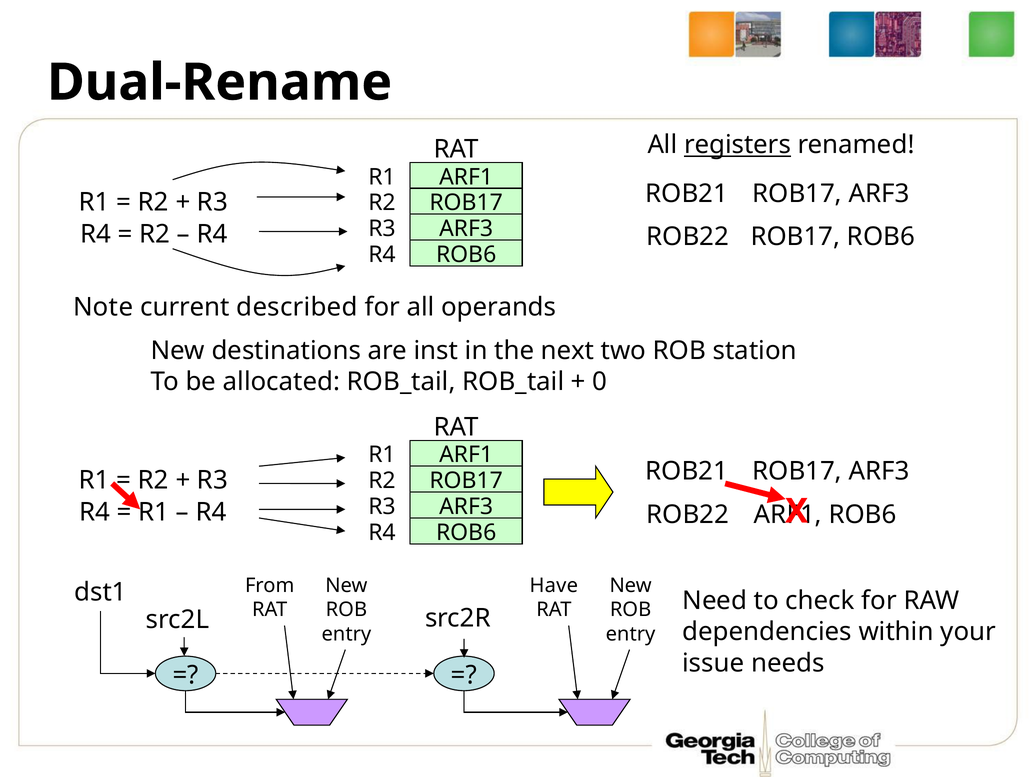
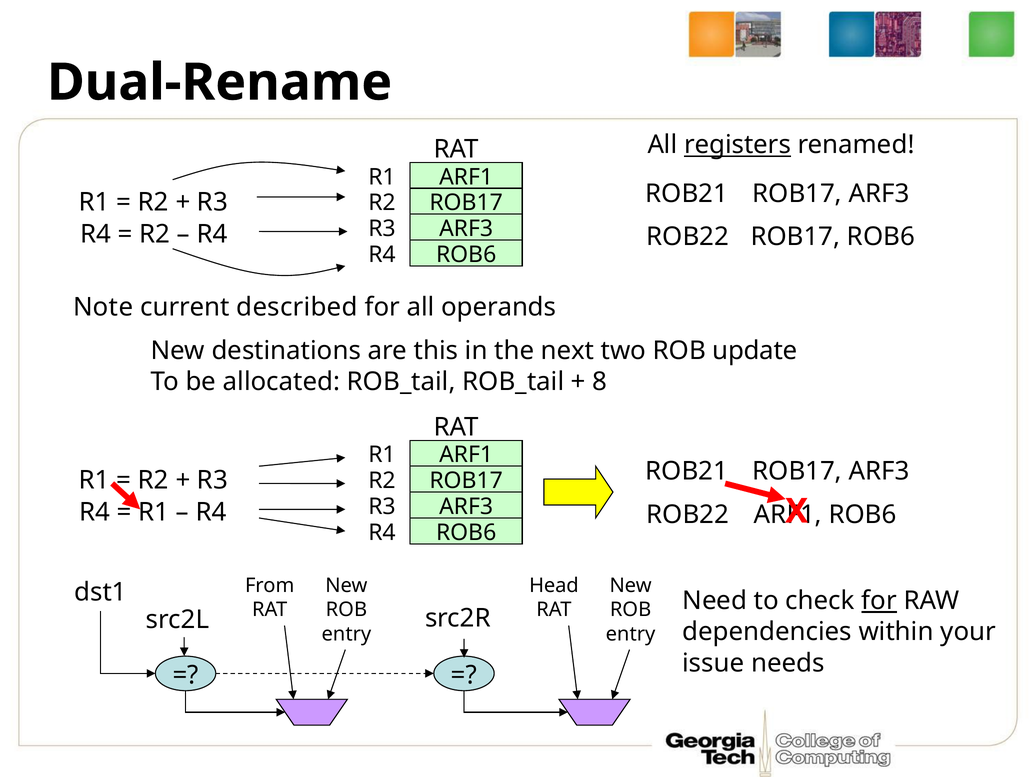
inst: inst -> this
station: station -> update
0: 0 -> 8
Have: Have -> Head
for at (879, 601) underline: none -> present
